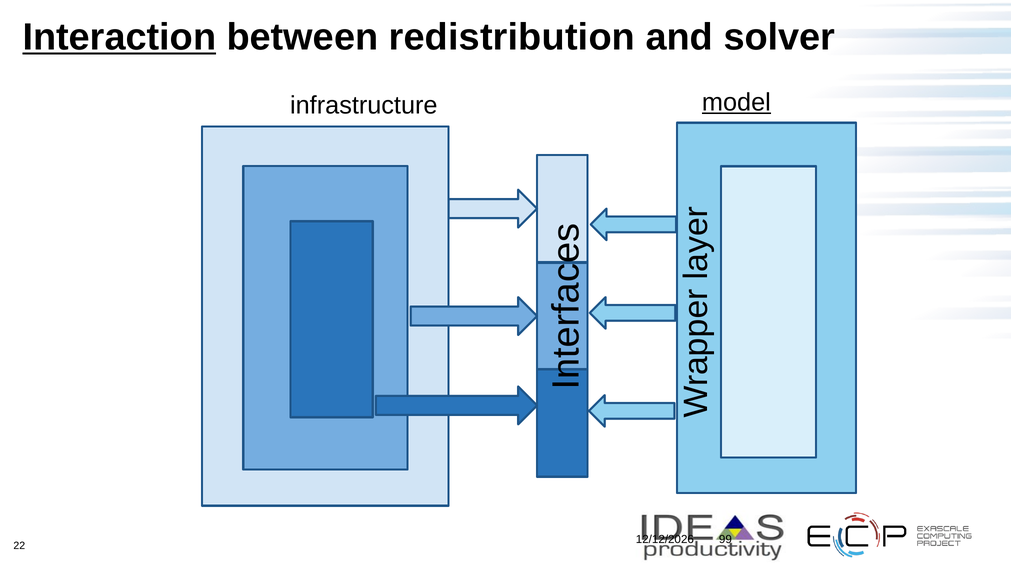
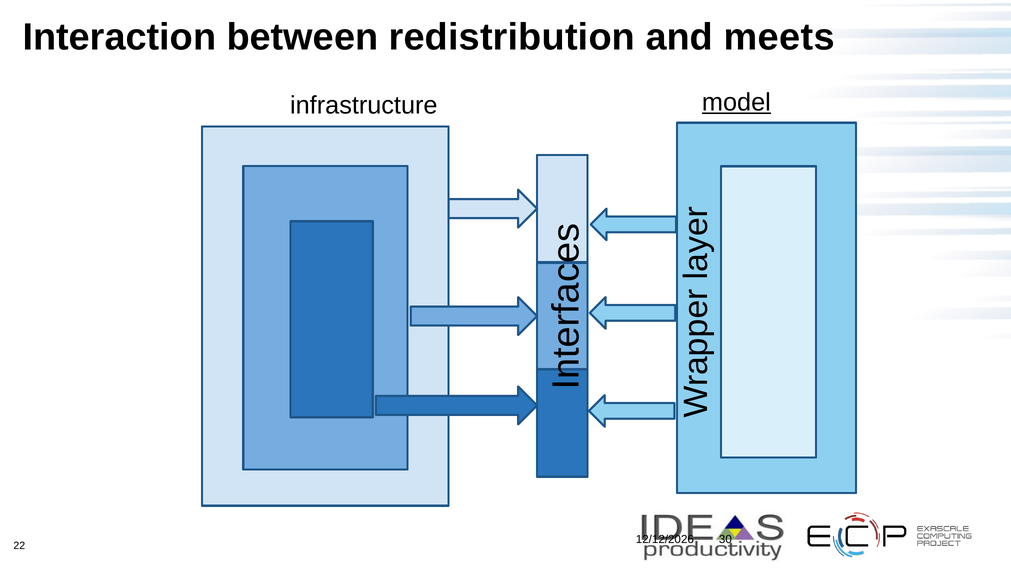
Interaction underline: present -> none
solver: solver -> meets
99: 99 -> 30
